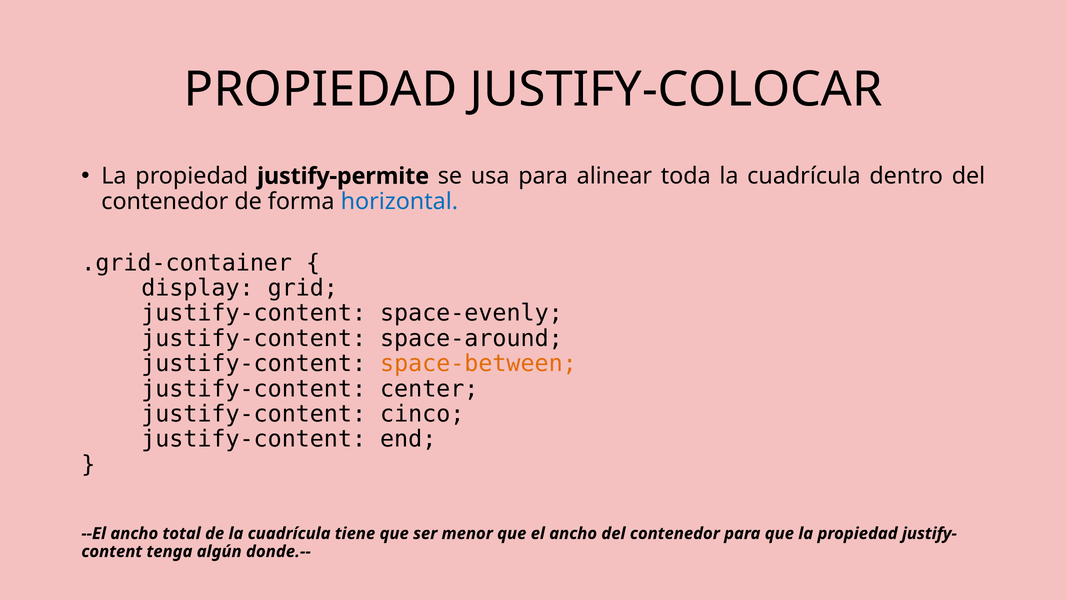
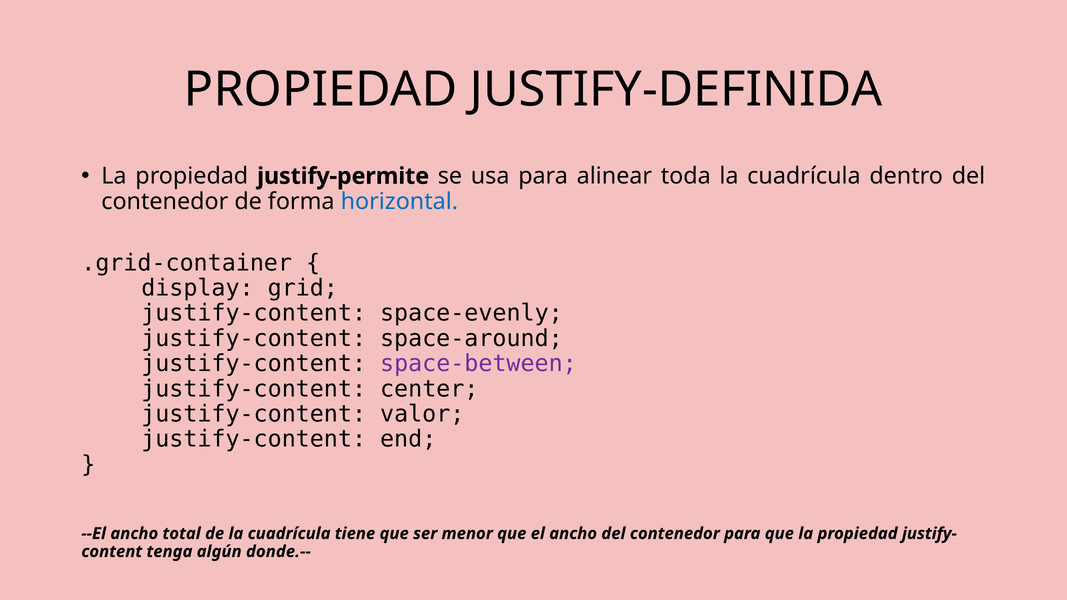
JUSTIFY-COLOCAR: JUSTIFY-COLOCAR -> JUSTIFY-DEFINIDA
space-between colour: orange -> purple
cinco: cinco -> valor
